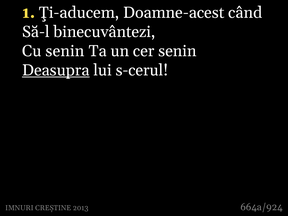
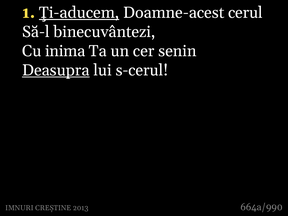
Ţi-aducem underline: none -> present
când: când -> cerul
Cu senin: senin -> inima
664a/924: 664a/924 -> 664a/990
